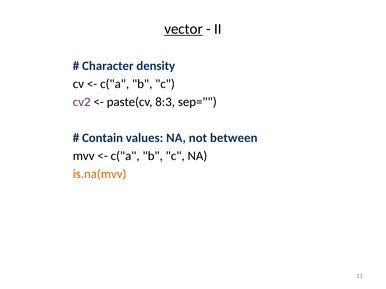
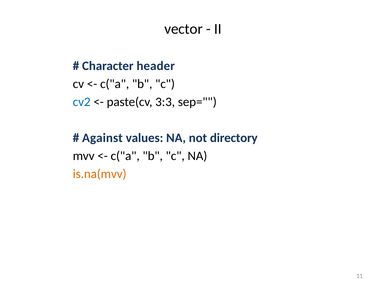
vector underline: present -> none
density: density -> header
cv2 colour: purple -> blue
8:3: 8:3 -> 3:3
Contain: Contain -> Against
between: between -> directory
